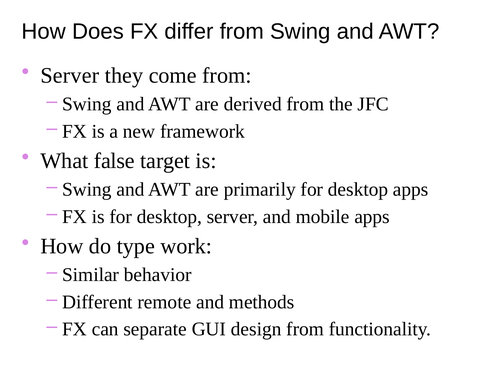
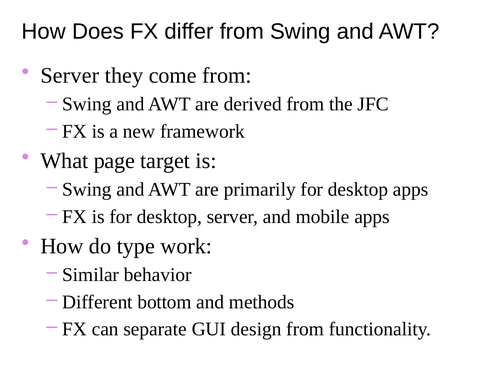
false: false -> page
remote: remote -> bottom
